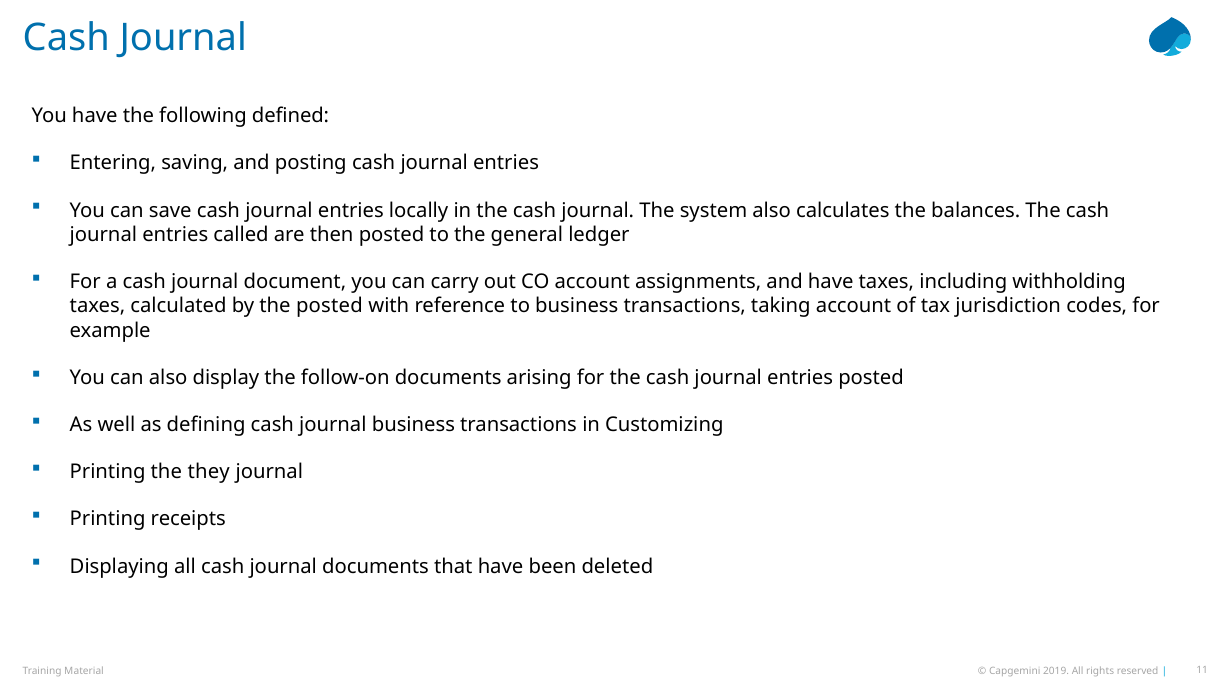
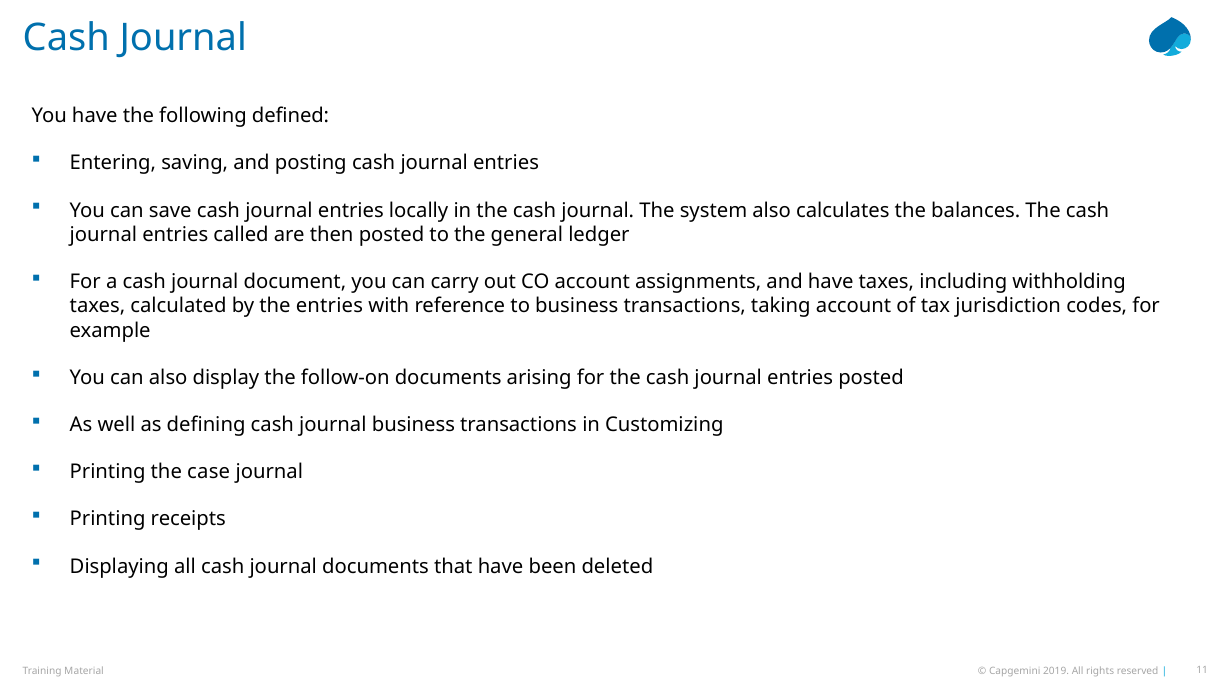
the posted: posted -> entries
they: they -> case
